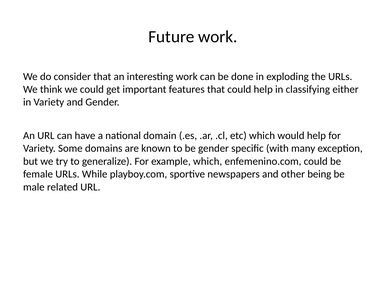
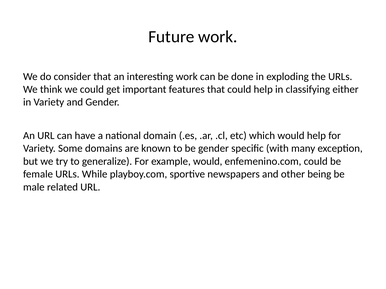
example which: which -> would
